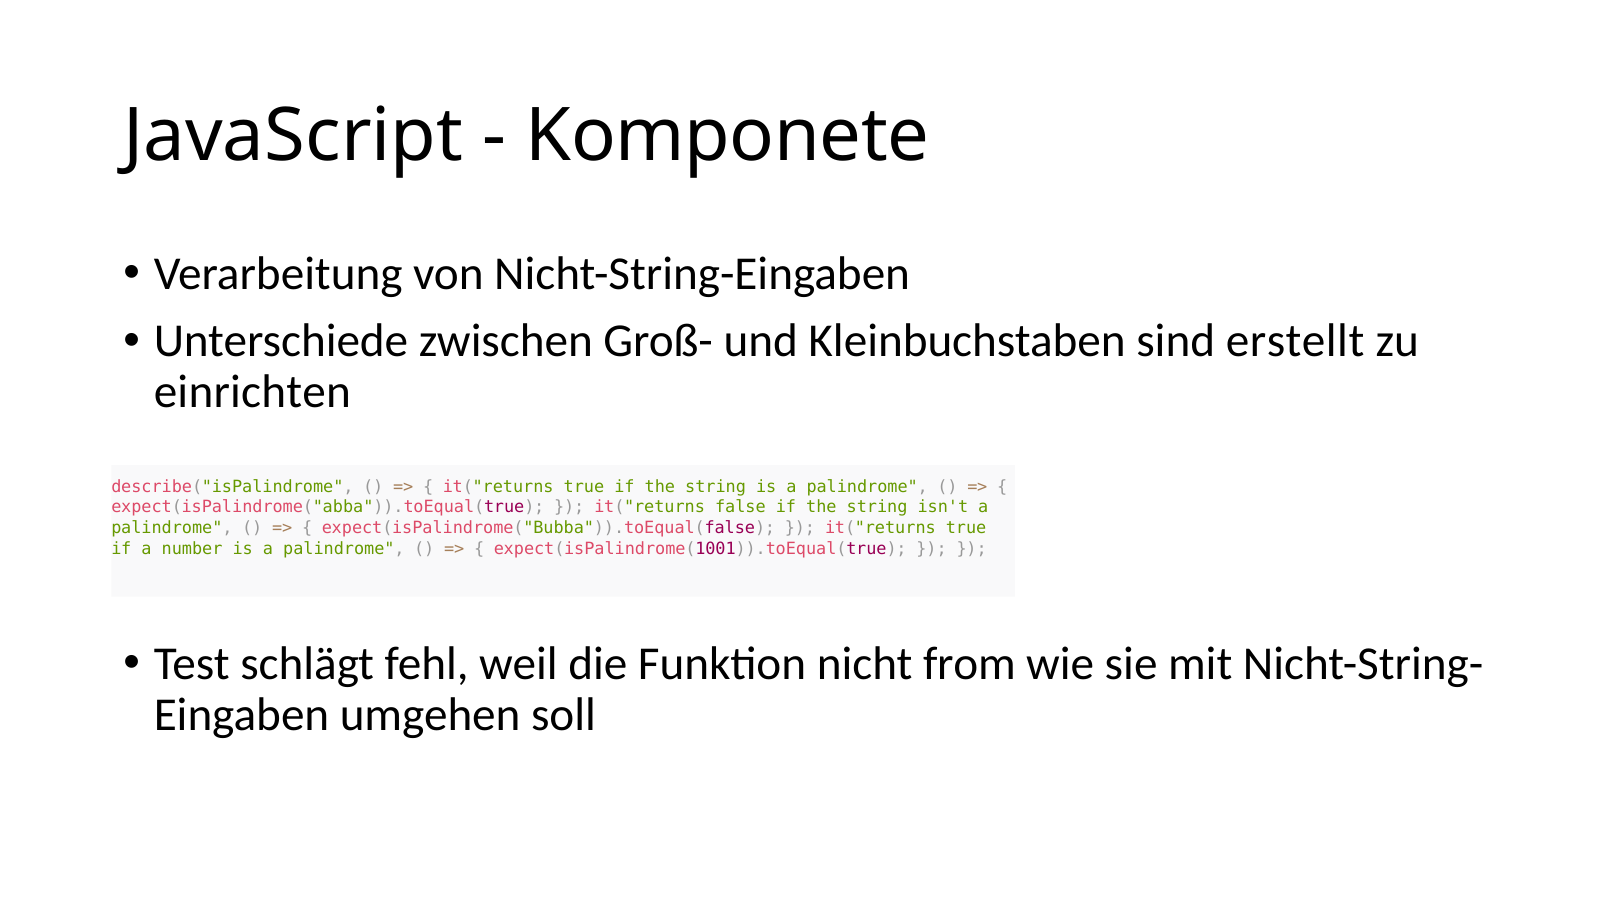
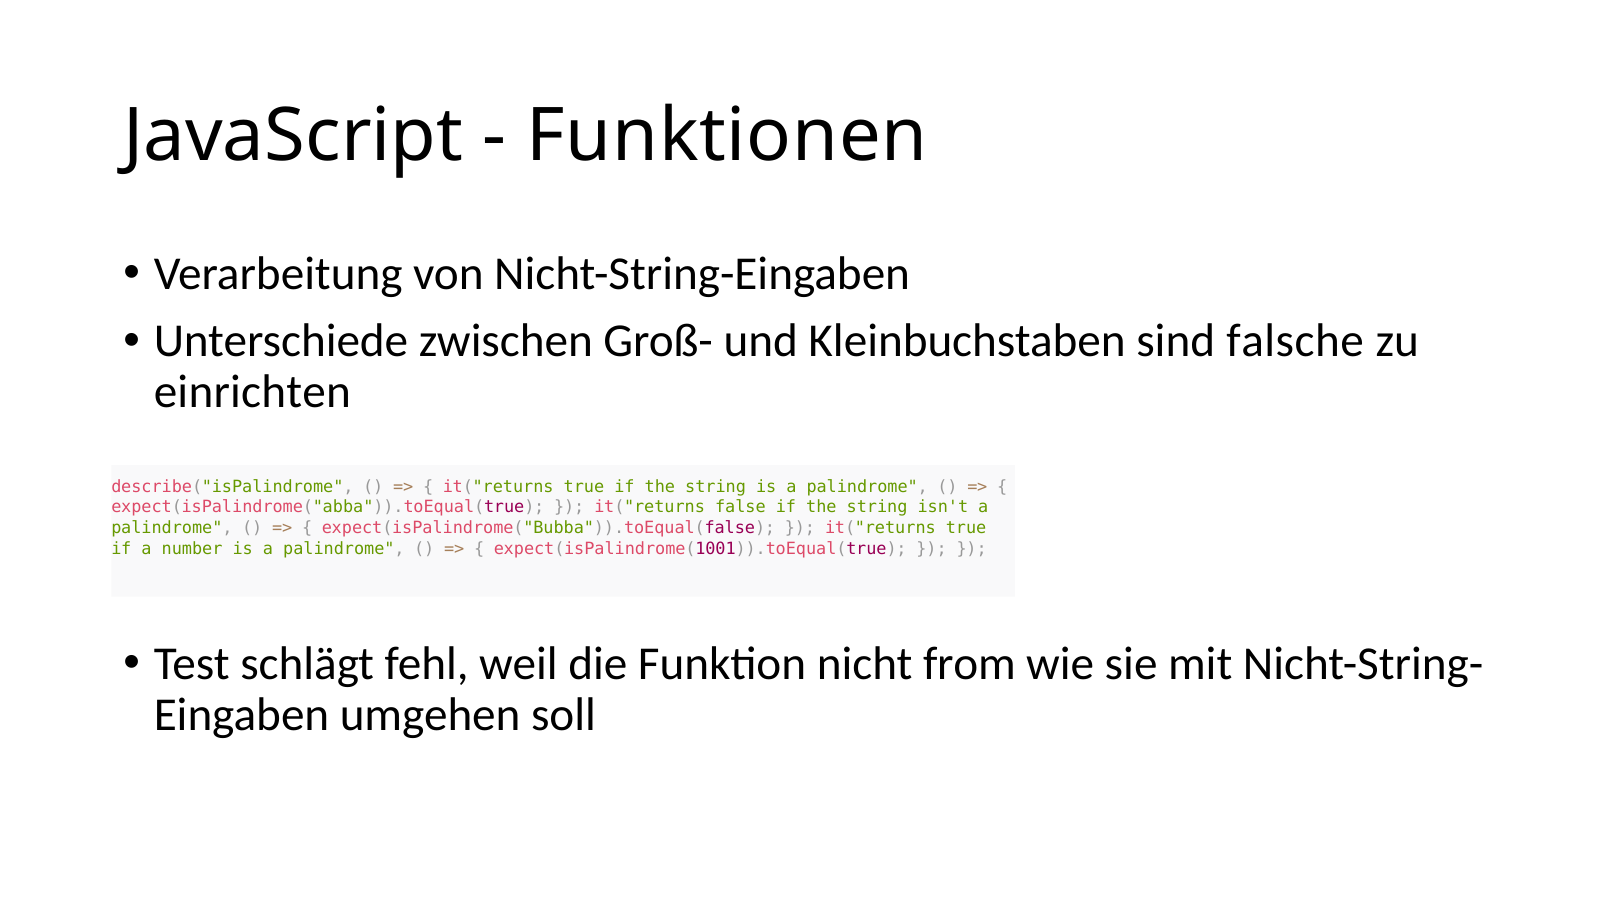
Komponete: Komponete -> Funktionen
erstellt: erstellt -> falsche
